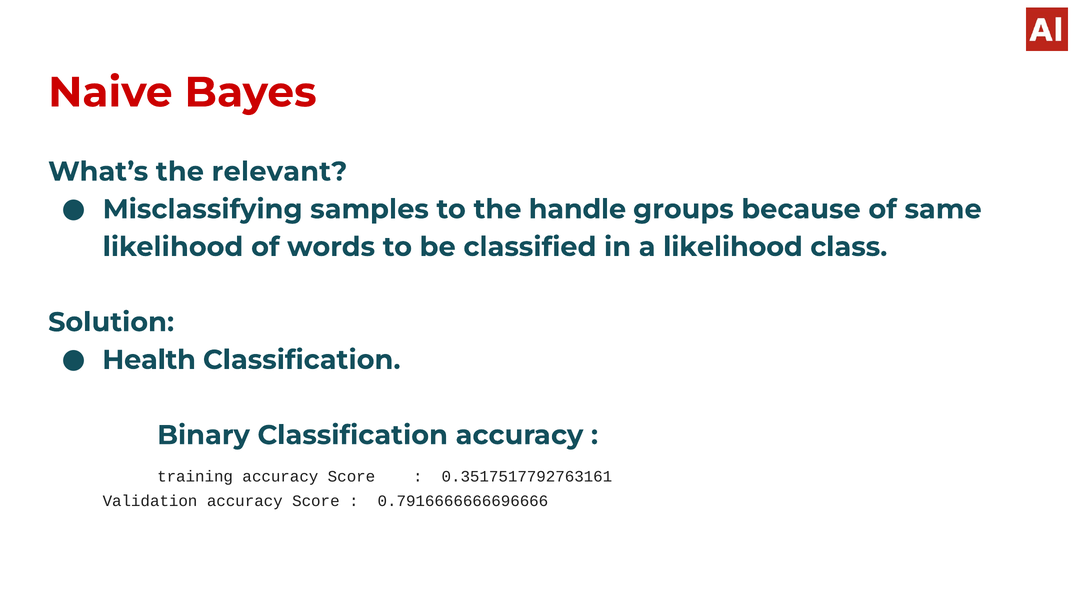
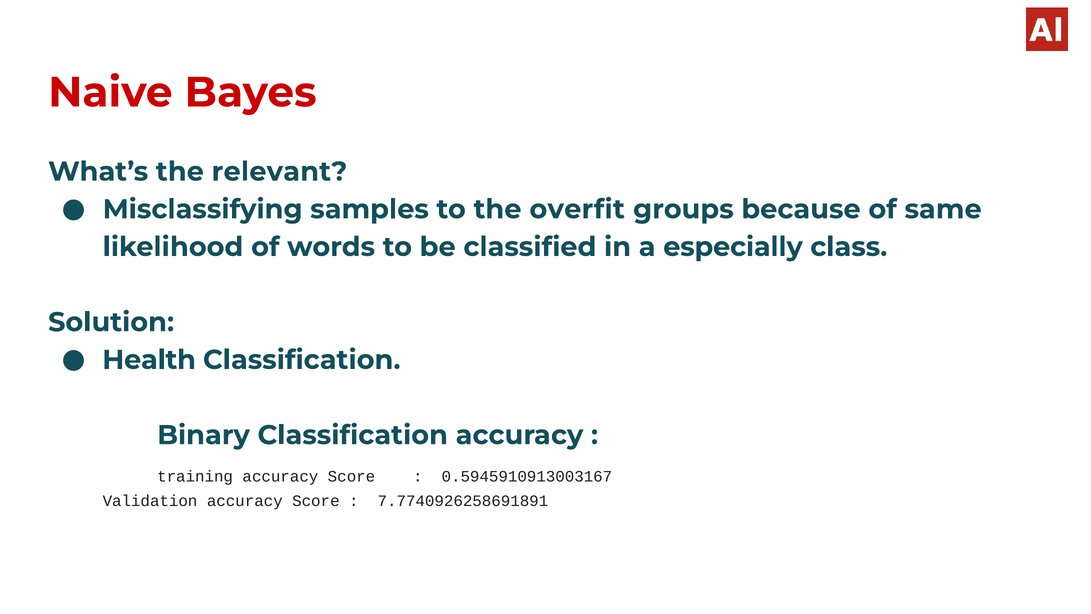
handle: handle -> overfit
a likelihood: likelihood -> especially
0.3517517792763161: 0.3517517792763161 -> 0.5945910913003167
0.7916666666696666: 0.7916666666696666 -> 7.7740926258691891
